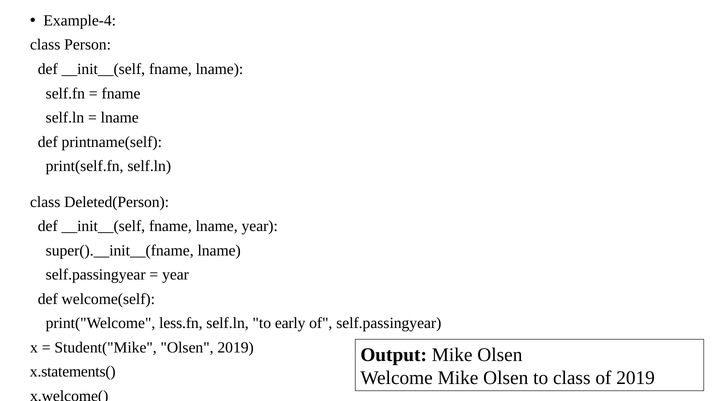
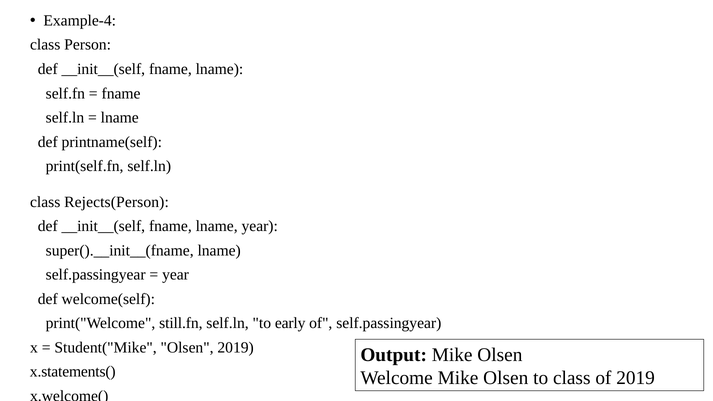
Deleted(Person: Deleted(Person -> Rejects(Person
less.fn: less.fn -> still.fn
